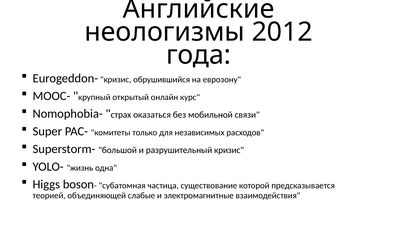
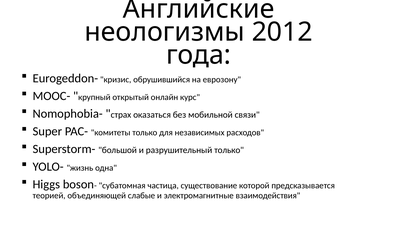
разрушительный кризис: кризис -> только
